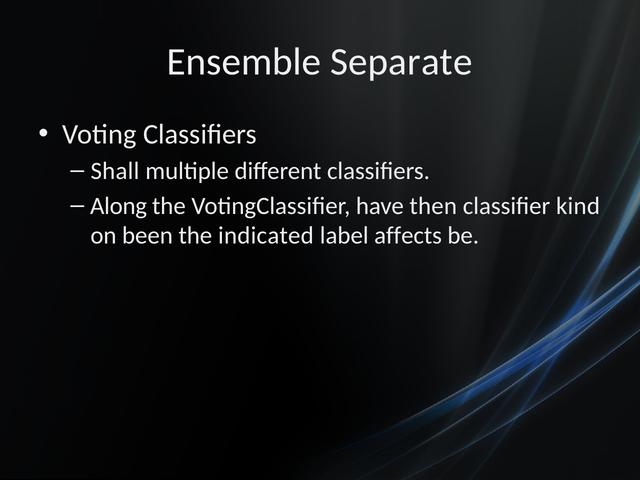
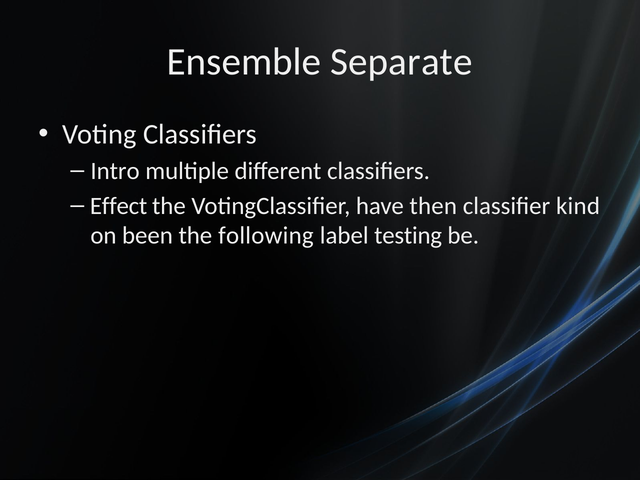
Shall: Shall -> Intro
Along: Along -> Effect
indicated: indicated -> following
affects: affects -> testing
